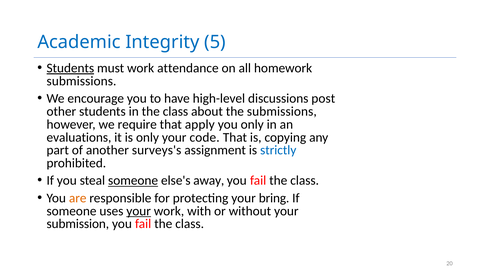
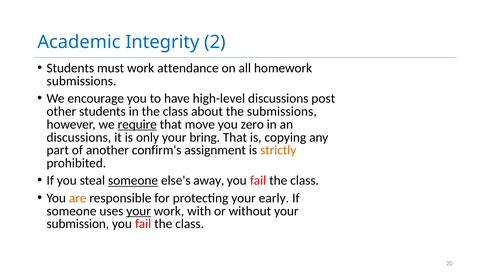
5: 5 -> 2
Students at (70, 68) underline: present -> none
require underline: none -> present
apply: apply -> move
you only: only -> zero
evaluations at (79, 137): evaluations -> discussions
code: code -> bring
surveys's: surveys's -> confirm's
strictly colour: blue -> orange
bring: bring -> early
